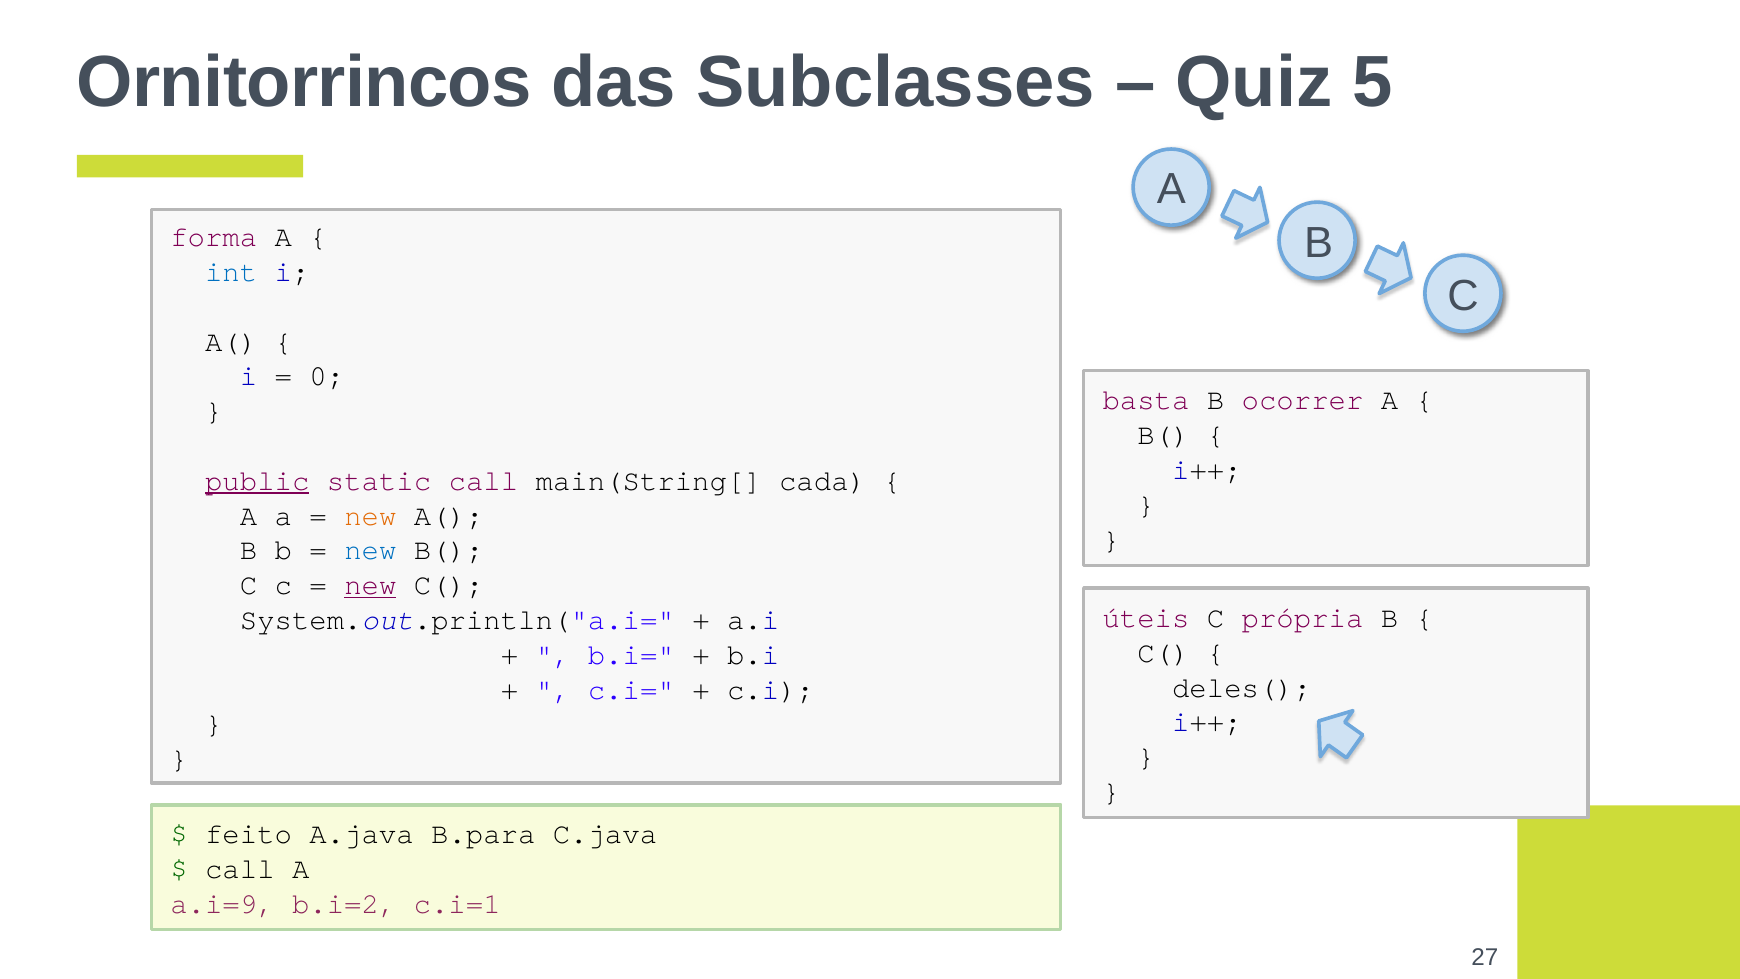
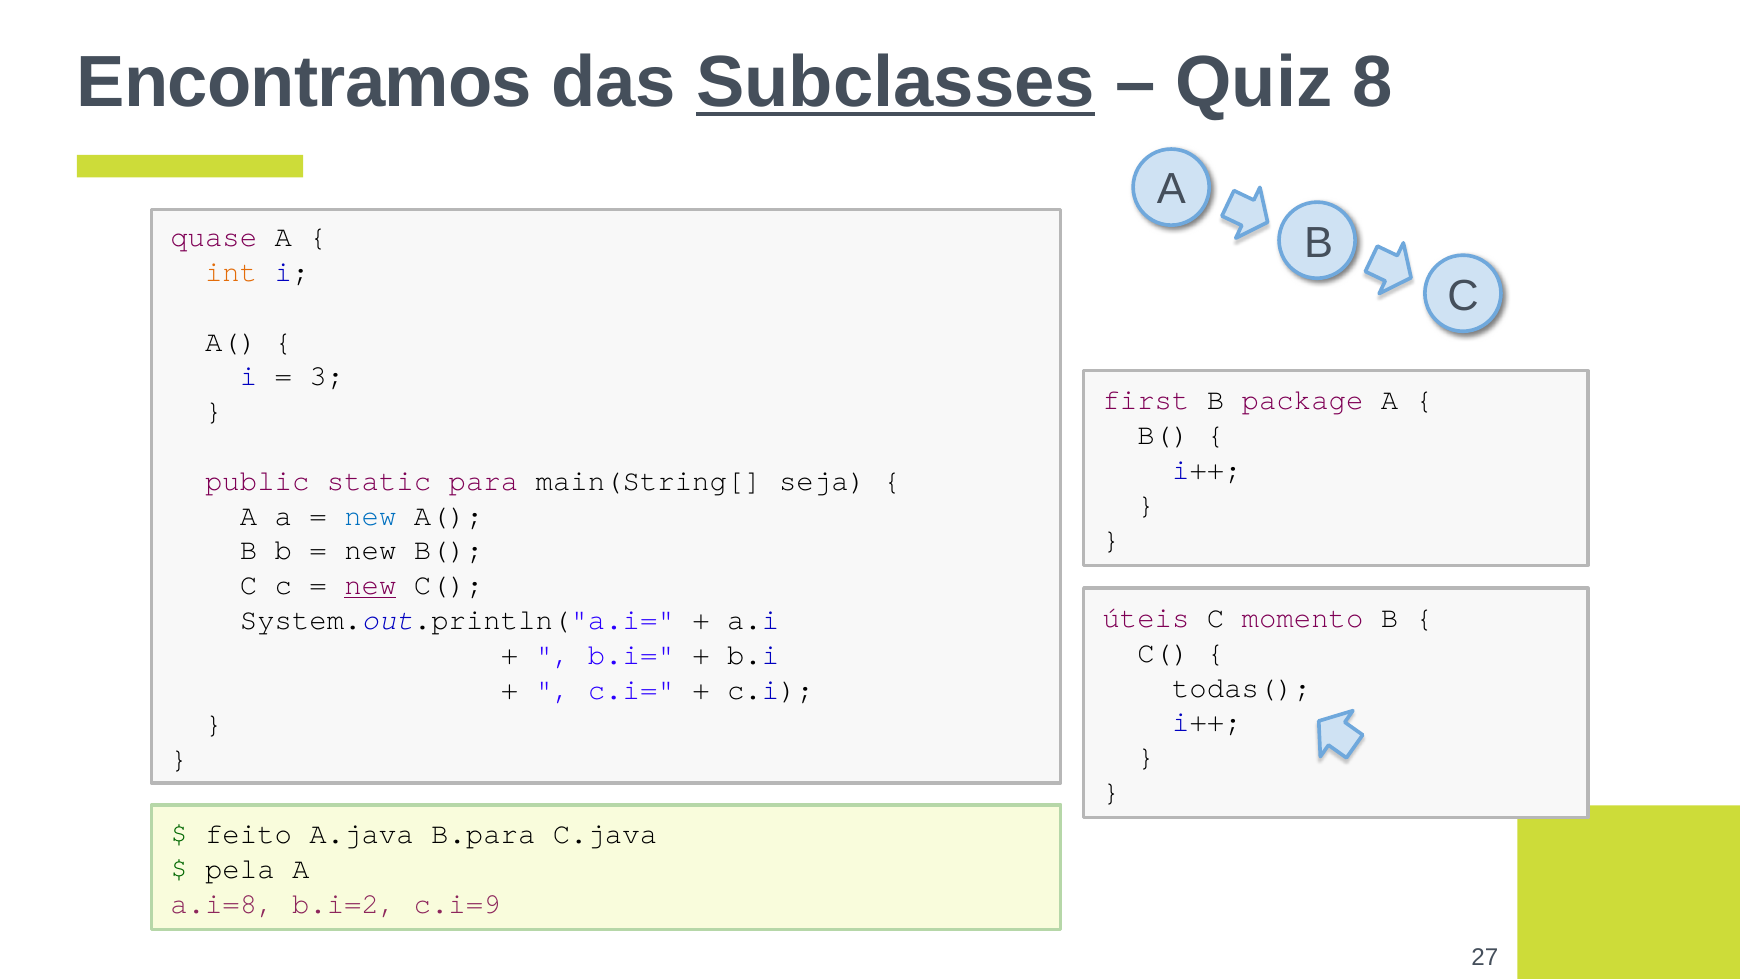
Ornitorrincos: Ornitorrincos -> Encontramos
Subclasses underline: none -> present
5: 5 -> 8
forma: forma -> quase
int colour: blue -> orange
0: 0 -> 3
basta: basta -> first
ocorrer: ocorrer -> package
public underline: present -> none
static call: call -> para
cada: cada -> seja
new at (370, 515) colour: orange -> blue
new at (370, 550) colour: blue -> black
própria: própria -> momento
deles(: deles( -> todas(
call at (240, 869): call -> pela
a.i=9: a.i=9 -> a.i=8
c.i=1: c.i=1 -> c.i=9
